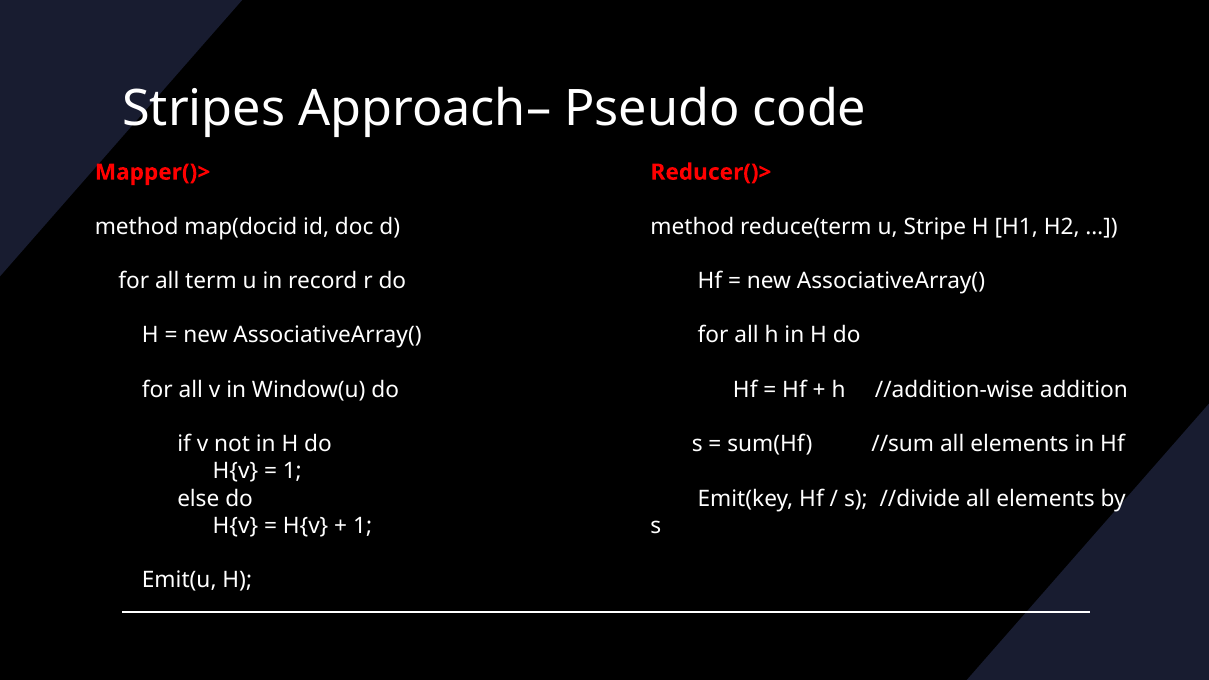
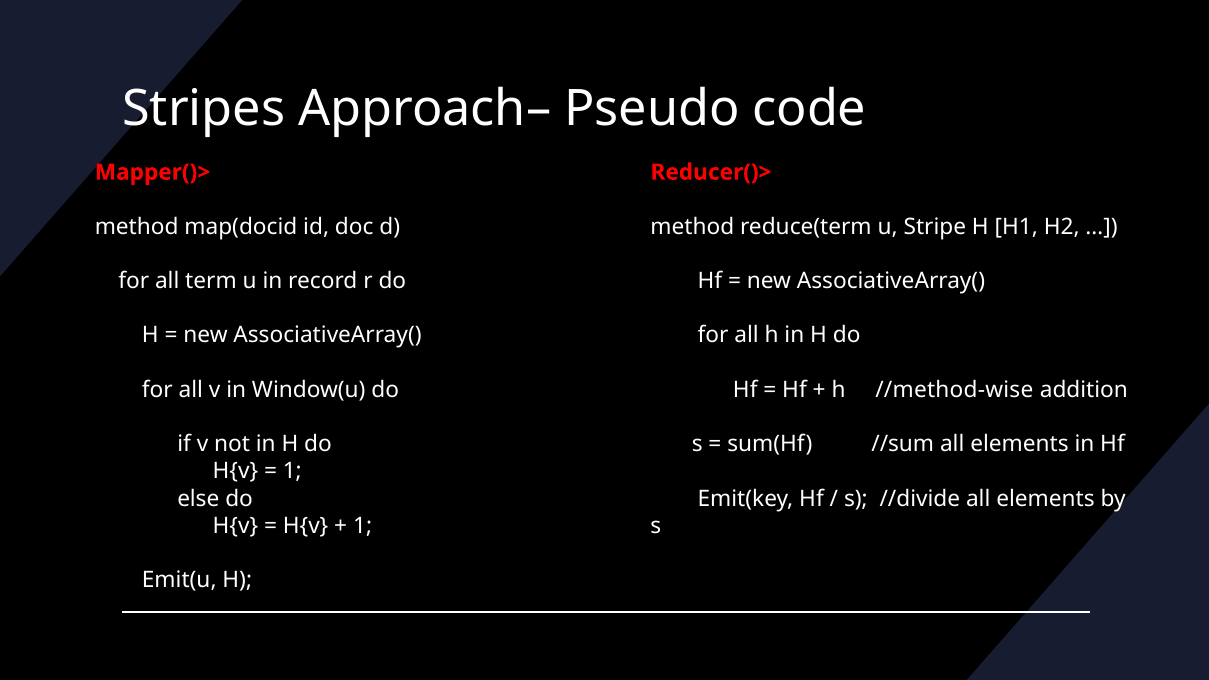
//addition-wise: //addition-wise -> //method-wise
